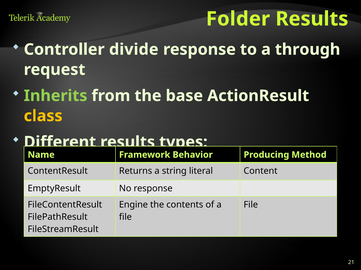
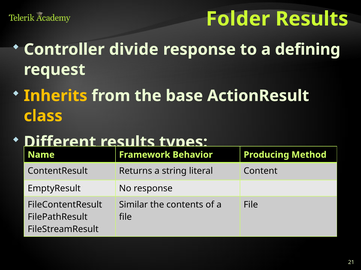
through: through -> defining
Inherits colour: light green -> yellow
Engine: Engine -> Similar
